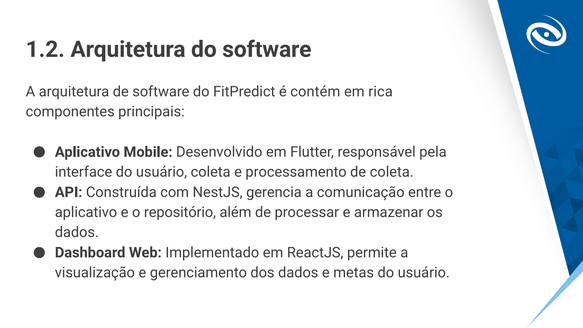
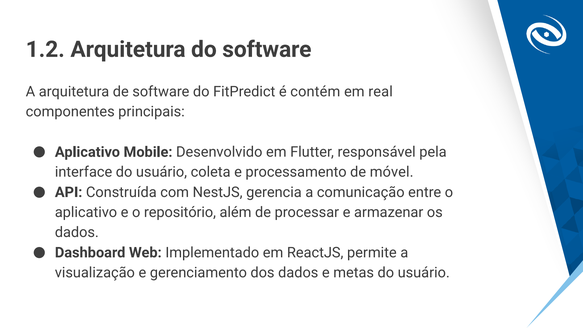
rica: rica -> real
de coleta: coleta -> móvel
